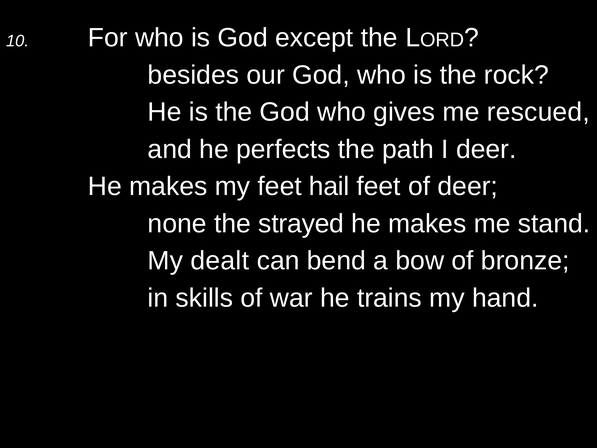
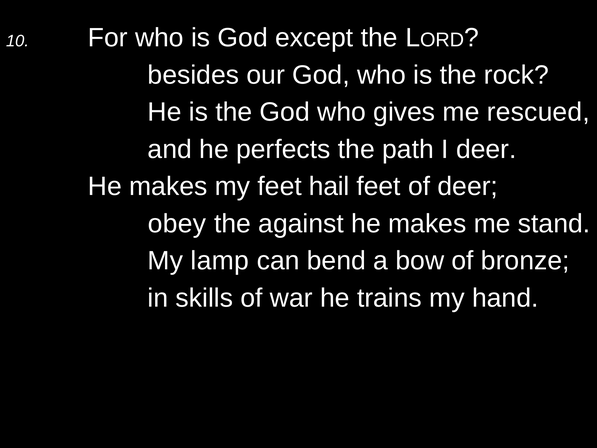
none: none -> obey
strayed: strayed -> against
dealt: dealt -> lamp
